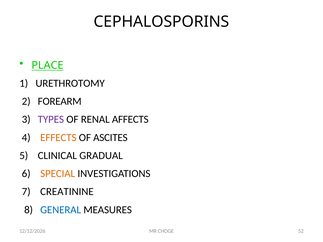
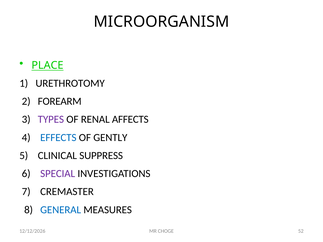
CEPHALOSPORINS: CEPHALOSPORINS -> MICROORGANISM
EFFECTS colour: orange -> blue
ASCITES: ASCITES -> GENTLY
GRADUAL: GRADUAL -> SUPPRESS
SPECIAL colour: orange -> purple
CREATININE: CREATININE -> CREMASTER
